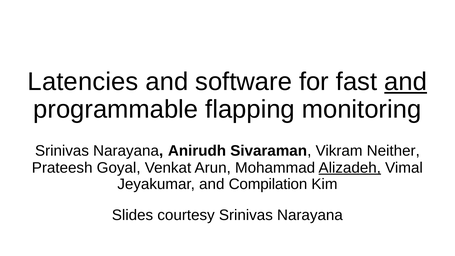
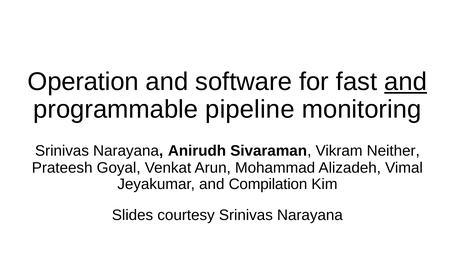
Latencies: Latencies -> Operation
flapping: flapping -> pipeline
Alizadeh underline: present -> none
